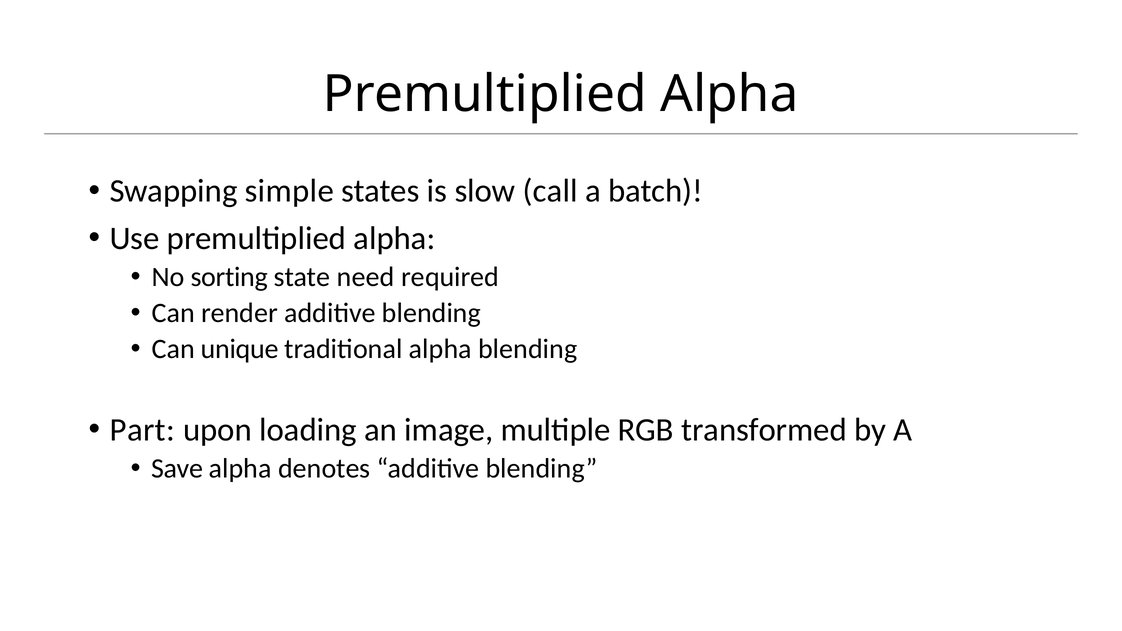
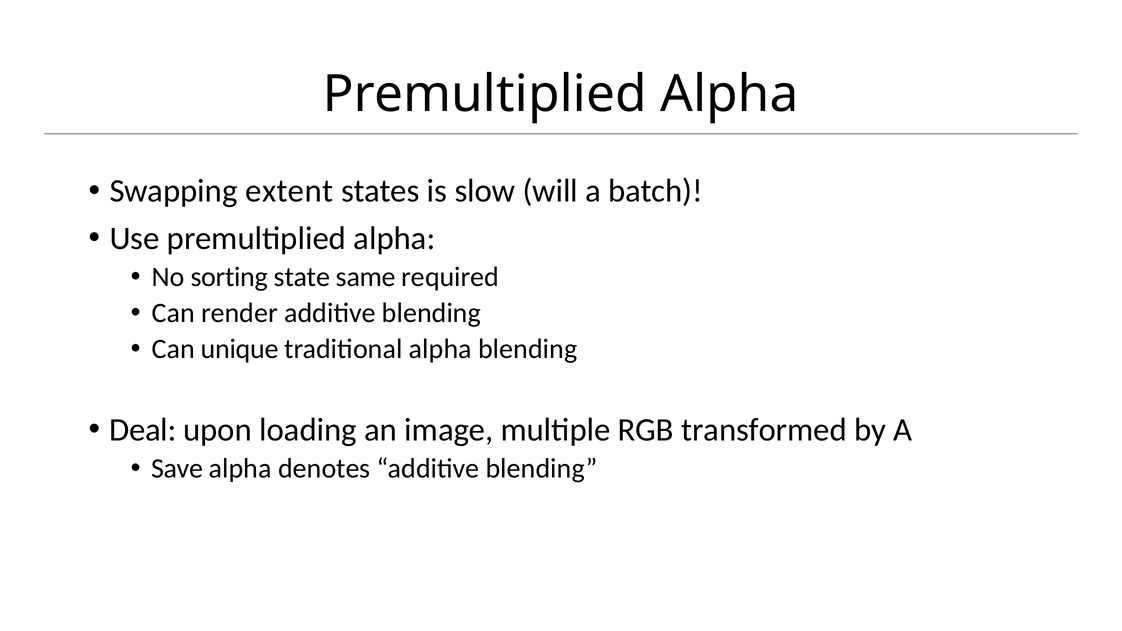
simple: simple -> extent
call: call -> will
need: need -> same
Part: Part -> Deal
